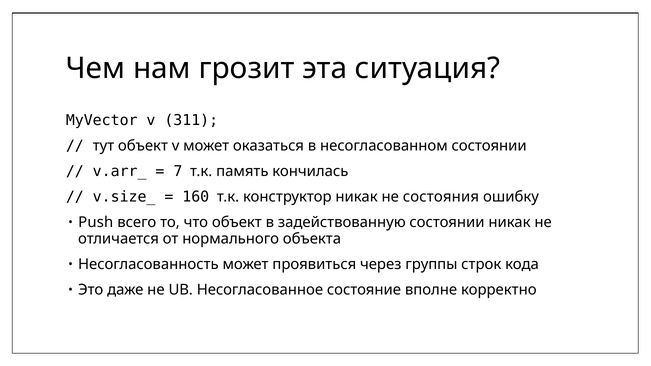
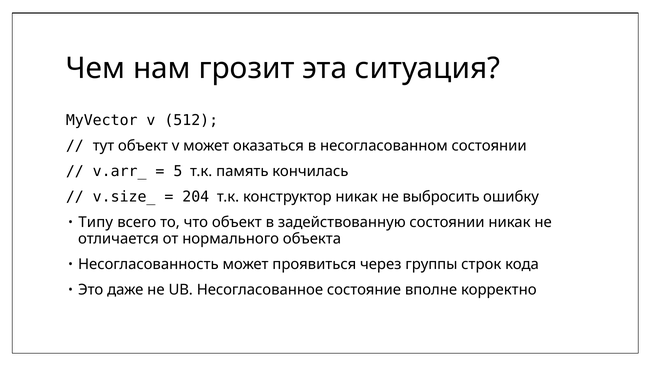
311: 311 -> 512
7: 7 -> 5
160: 160 -> 204
состояния: состояния -> выбросить
Push: Push -> Типу
